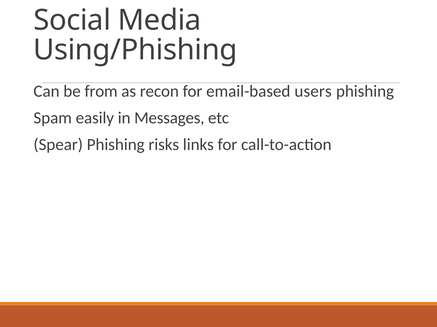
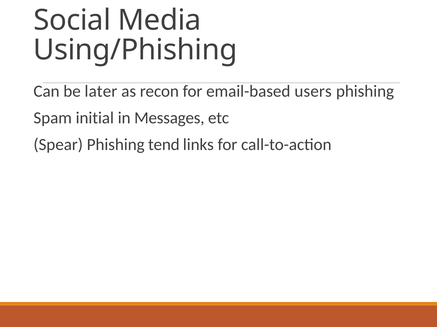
from: from -> later
easily: easily -> initial
risks: risks -> tend
